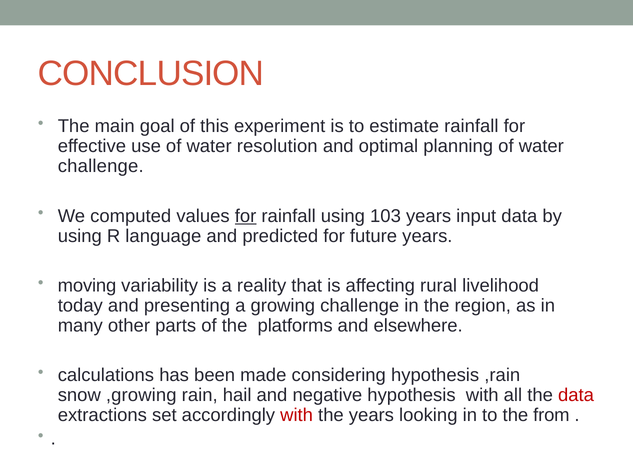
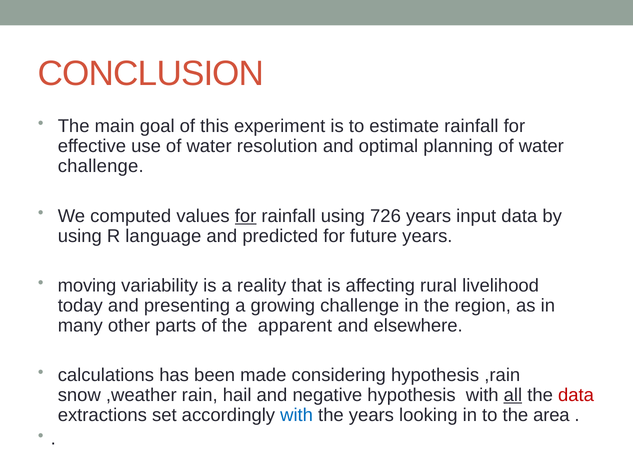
103: 103 -> 726
platforms: platforms -> apparent
,growing: ,growing -> ,weather
all underline: none -> present
with at (297, 415) colour: red -> blue
from: from -> area
